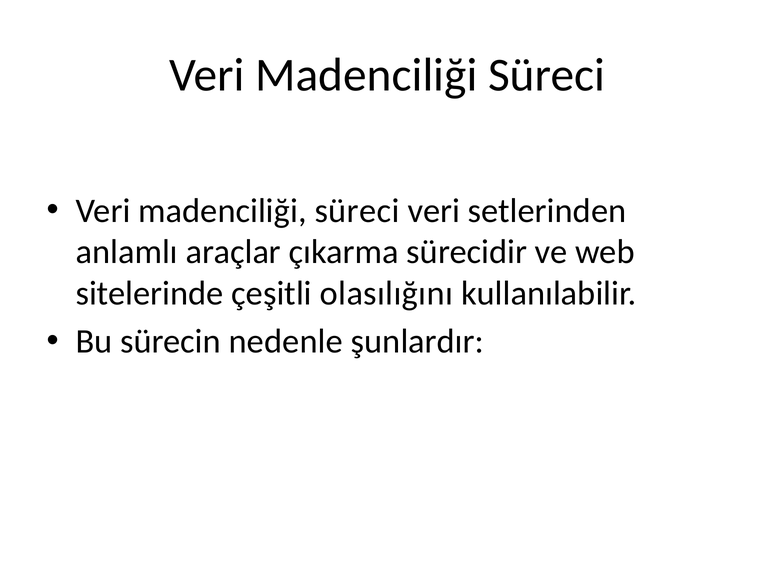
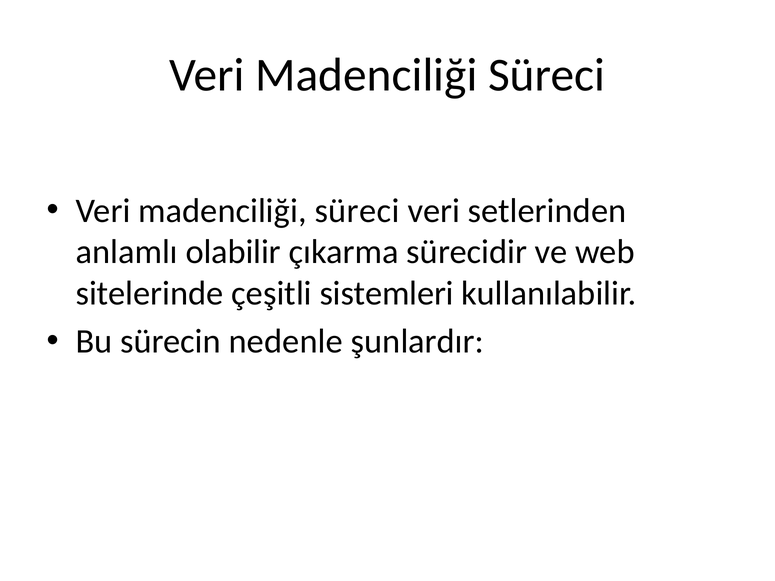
araçlar: araçlar -> olabilir
olasılığını: olasılığını -> sistemleri
